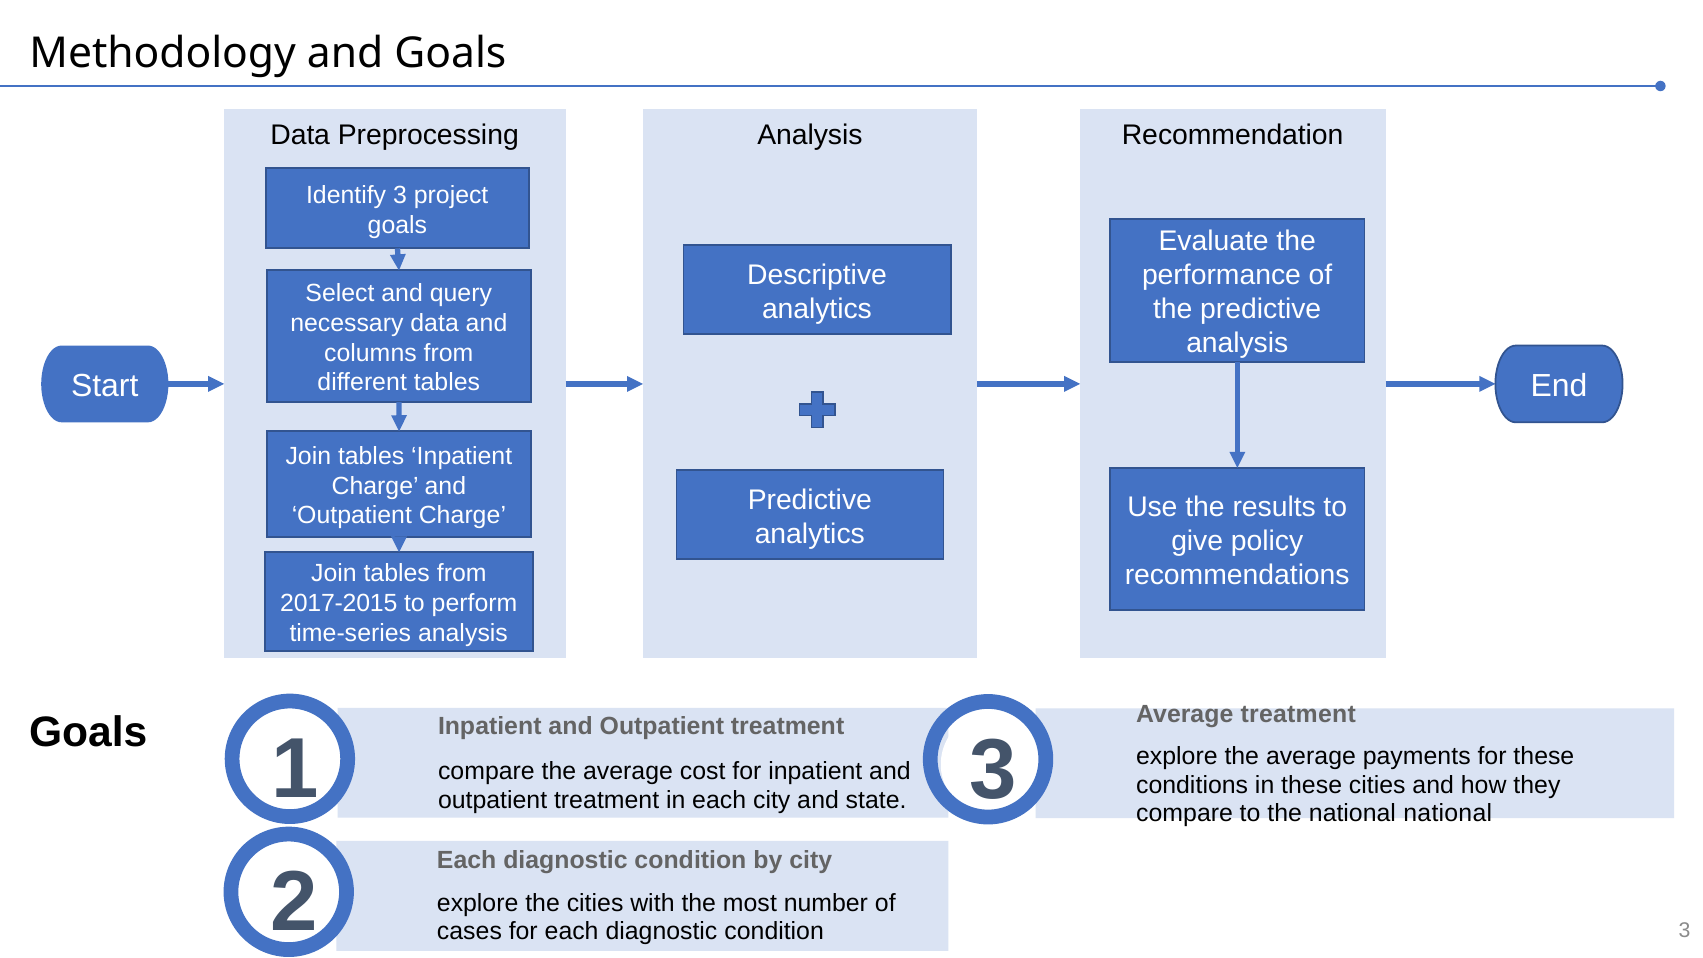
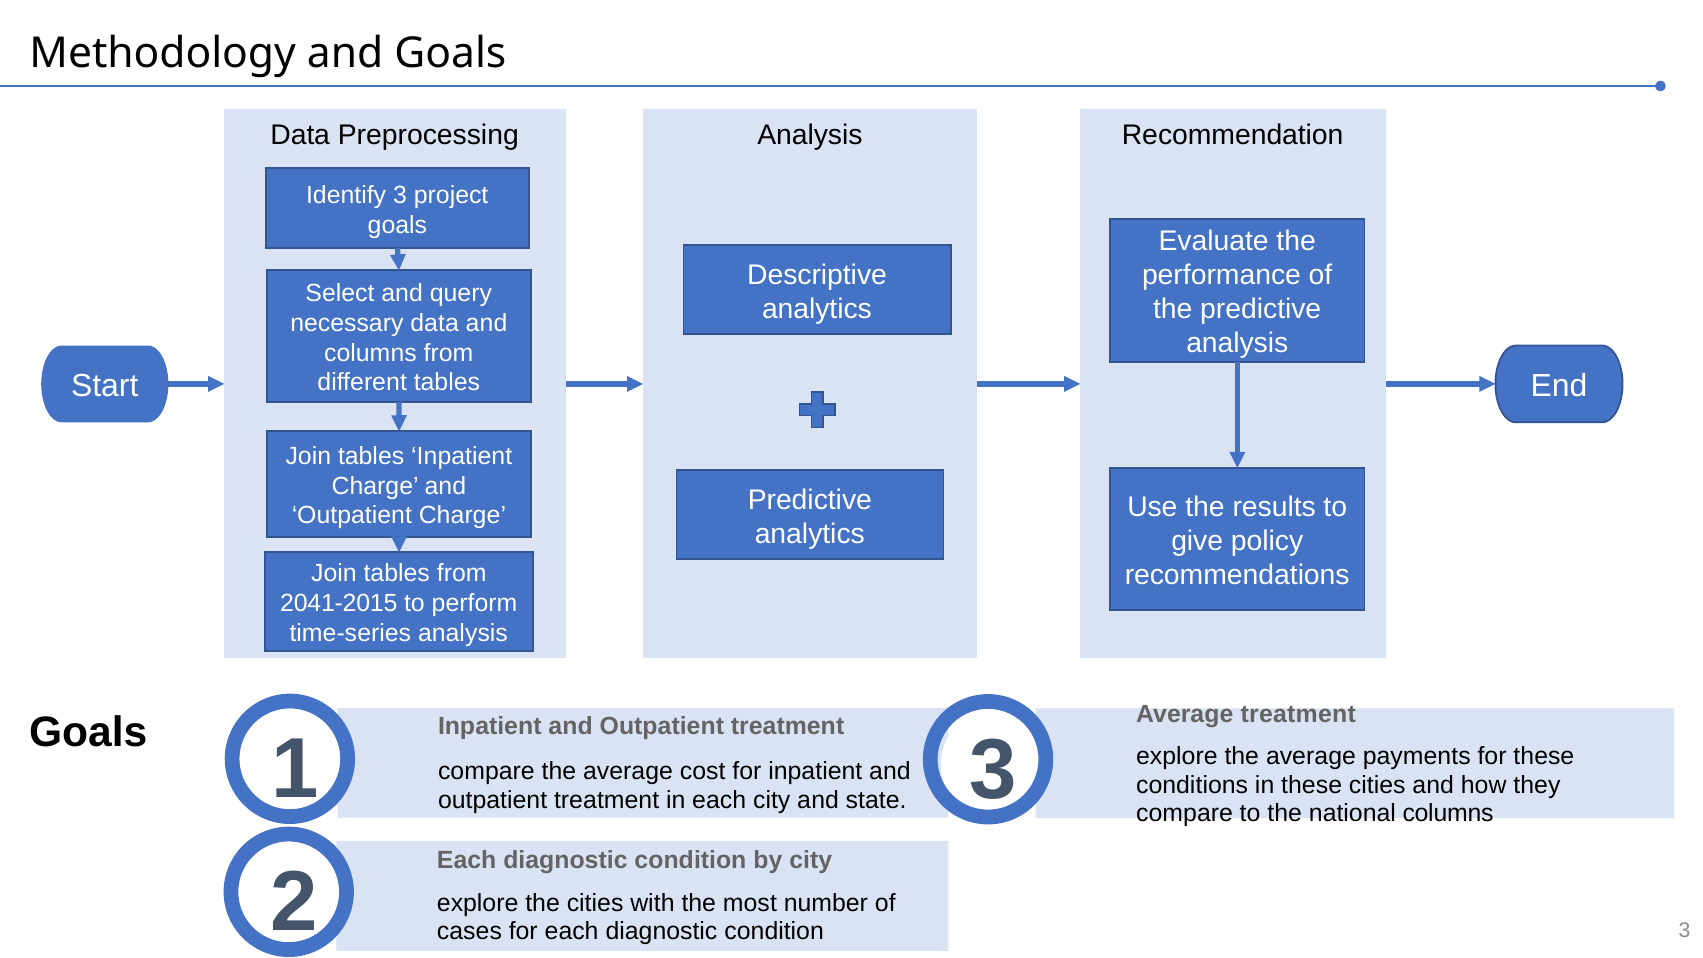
2017-2015: 2017-2015 -> 2041-2015
national national: national -> columns
